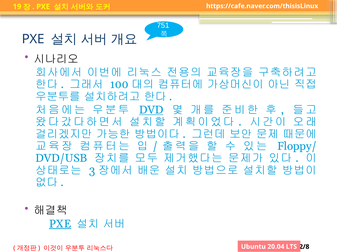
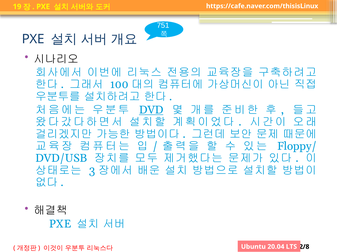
PXE at (60, 225) underline: present -> none
